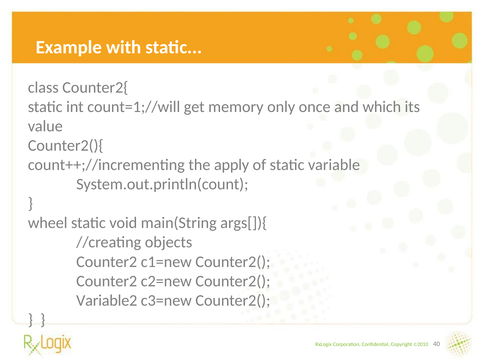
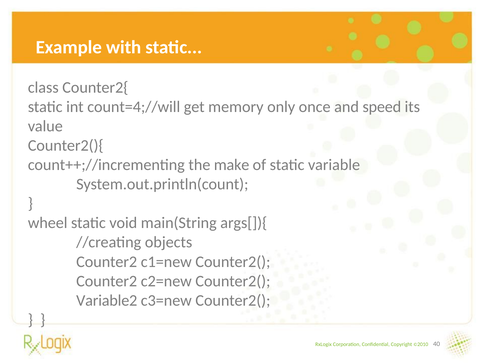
count=1;//will: count=1;//will -> count=4;//will
which: which -> speed
apply: apply -> make
